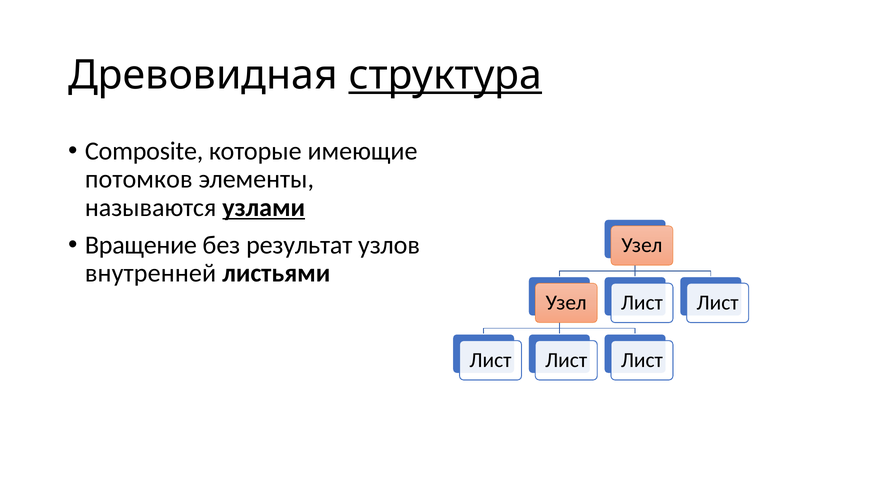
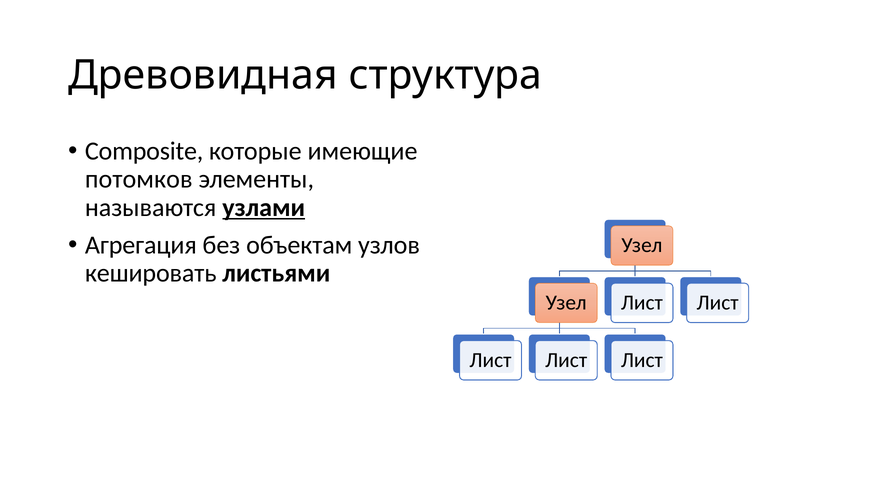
структура underline: present -> none
Вращение: Вращение -> Агрегация
результат: результат -> объектам
внутренней: внутренней -> кешировать
